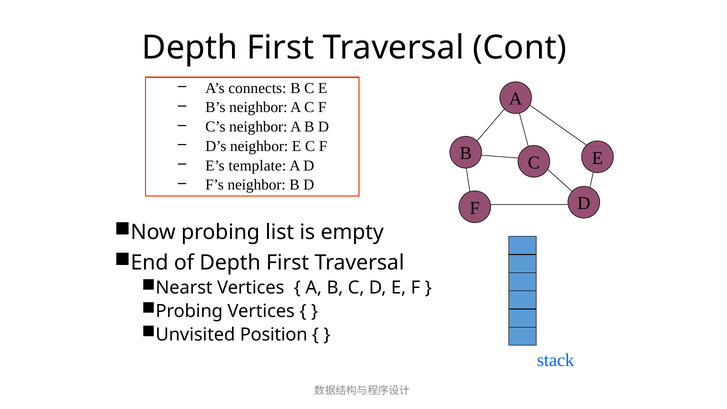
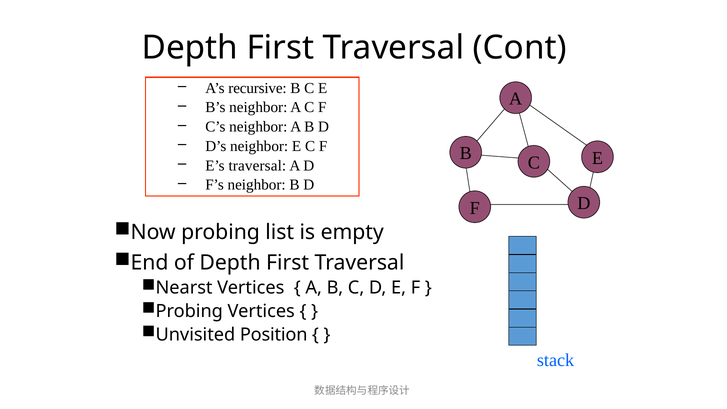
connects: connects -> recursive
E’s template: template -> traversal
